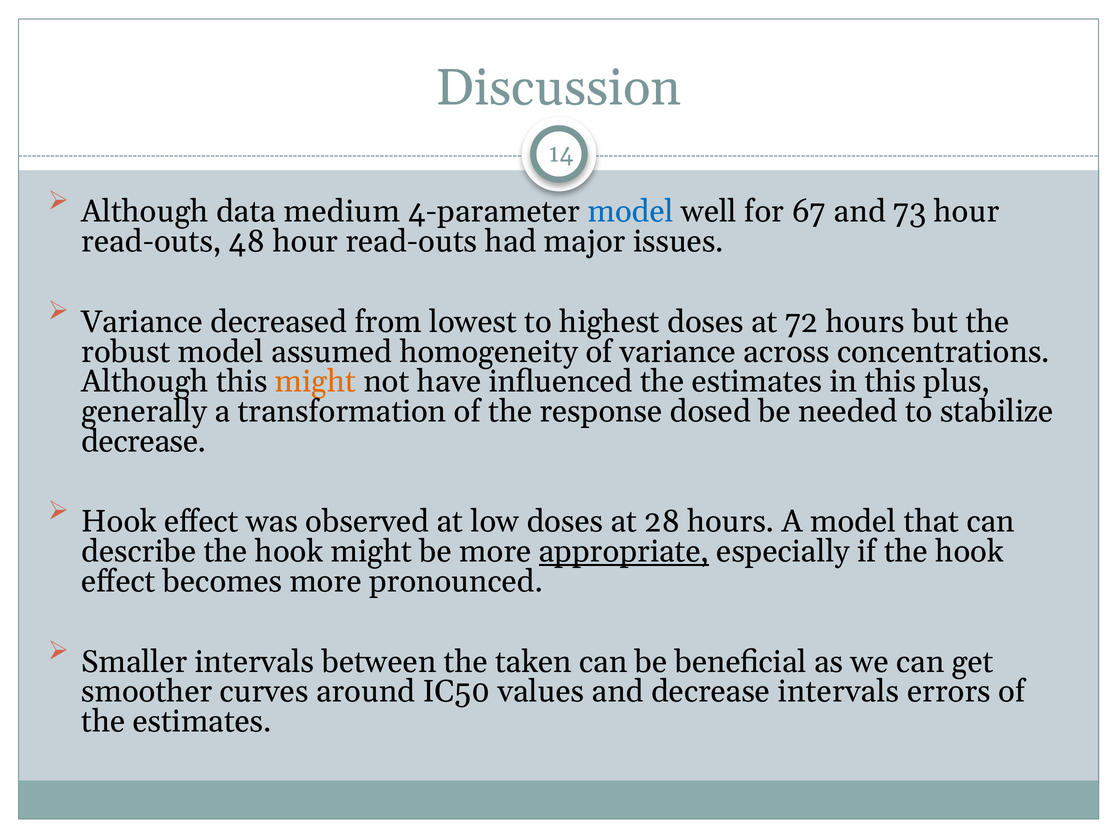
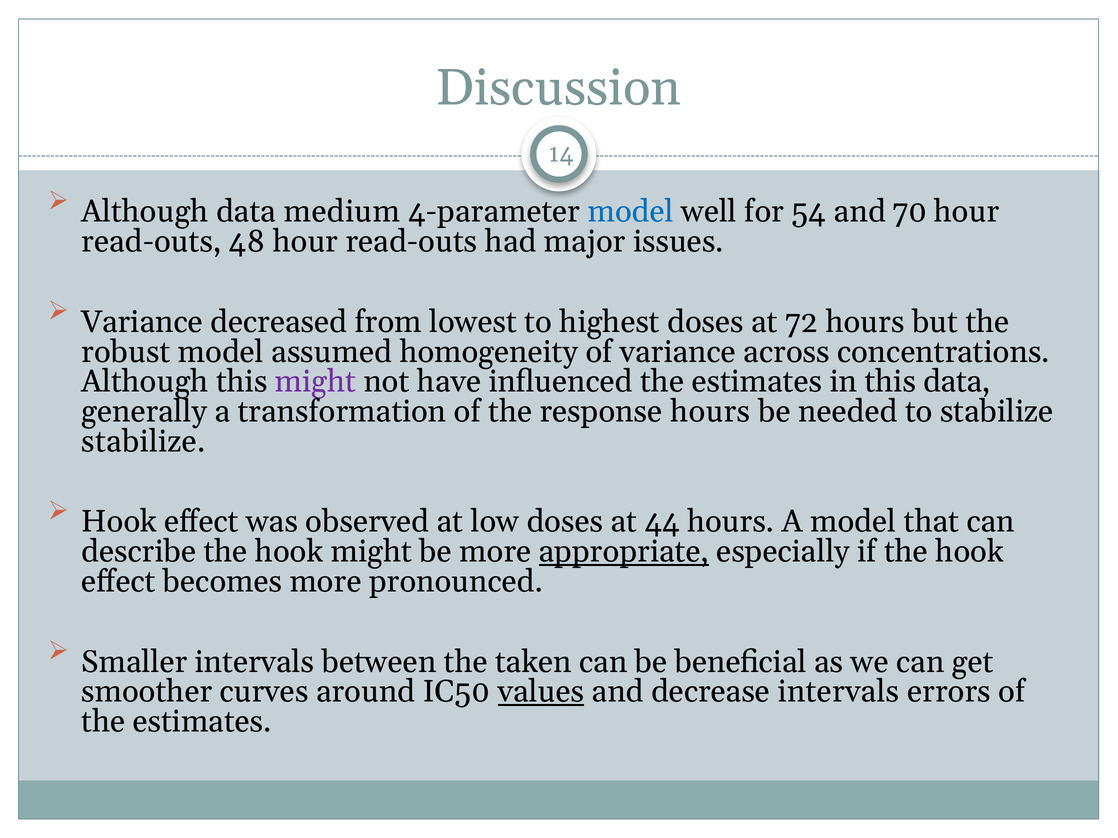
67: 67 -> 54
73: 73 -> 70
might at (315, 382) colour: orange -> purple
this plus: plus -> data
response dosed: dosed -> hours
decrease at (144, 442): decrease -> stabilize
28: 28 -> 44
values underline: none -> present
